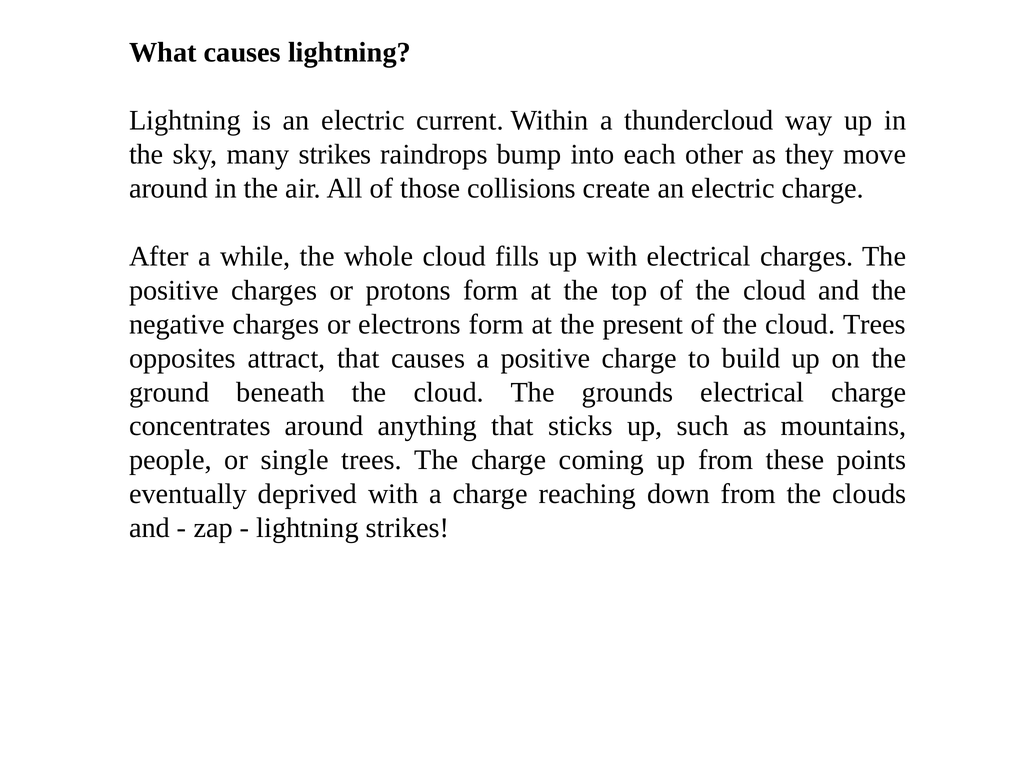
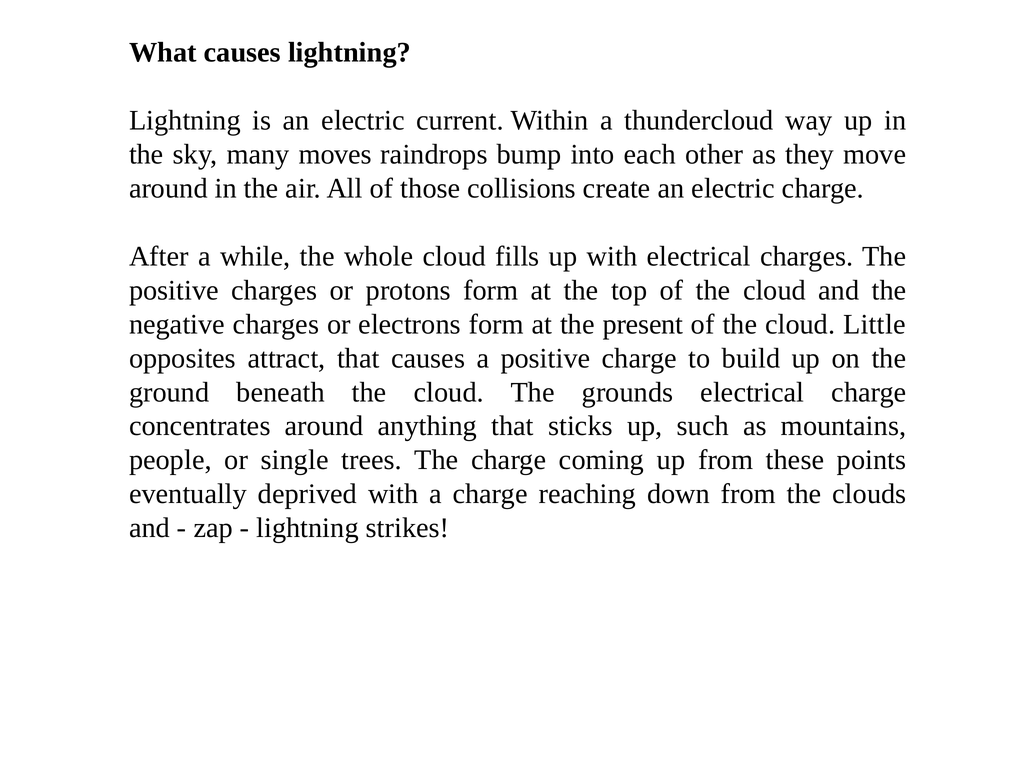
many strikes: strikes -> moves
cloud Trees: Trees -> Little
